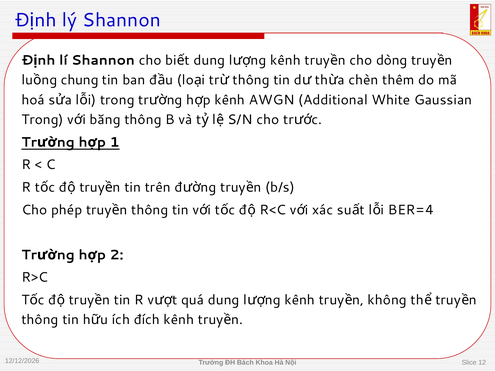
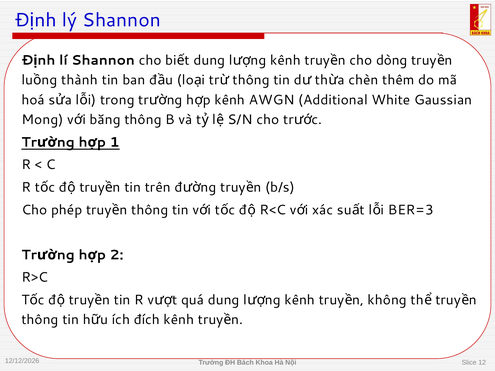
chung: chung -> thành
Trong at (42, 120): Trong -> Mong
BER=4: BER=4 -> BER=3
